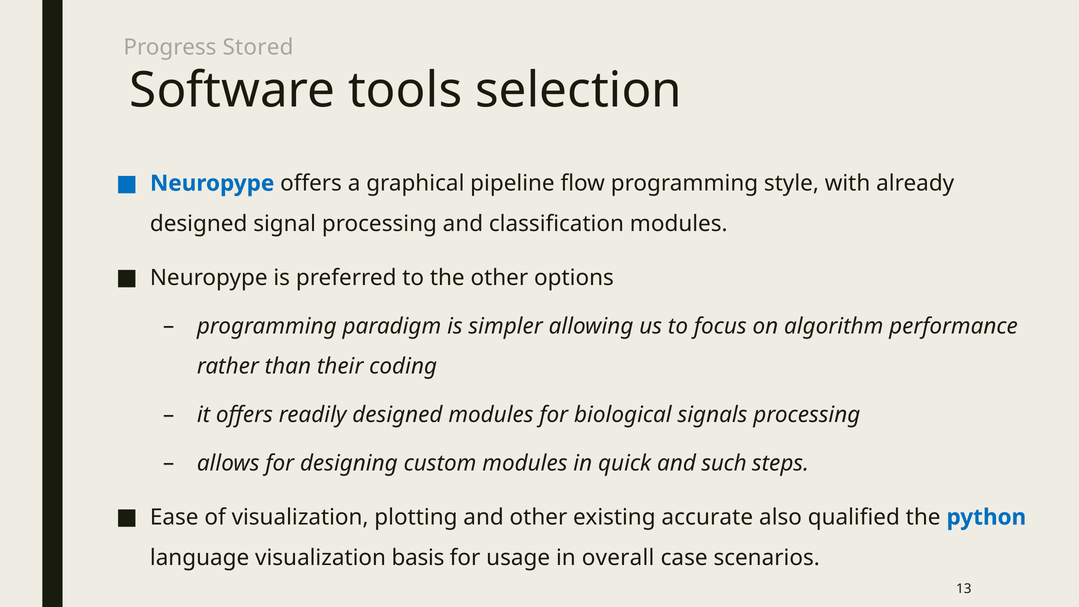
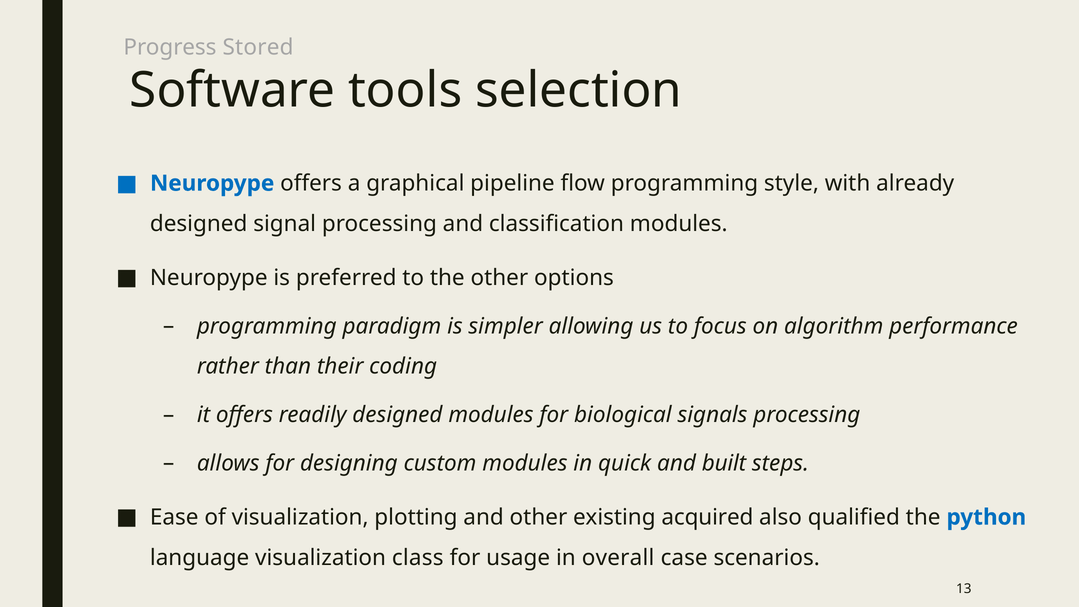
such: such -> built
accurate: accurate -> acquired
basis: basis -> class
